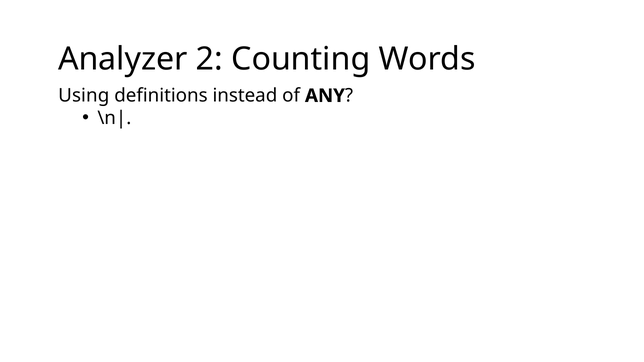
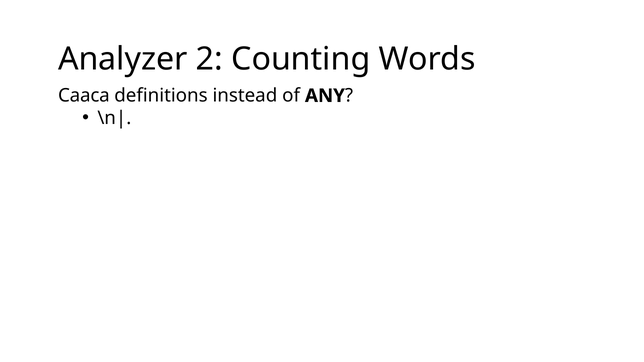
Using: Using -> Caaca
